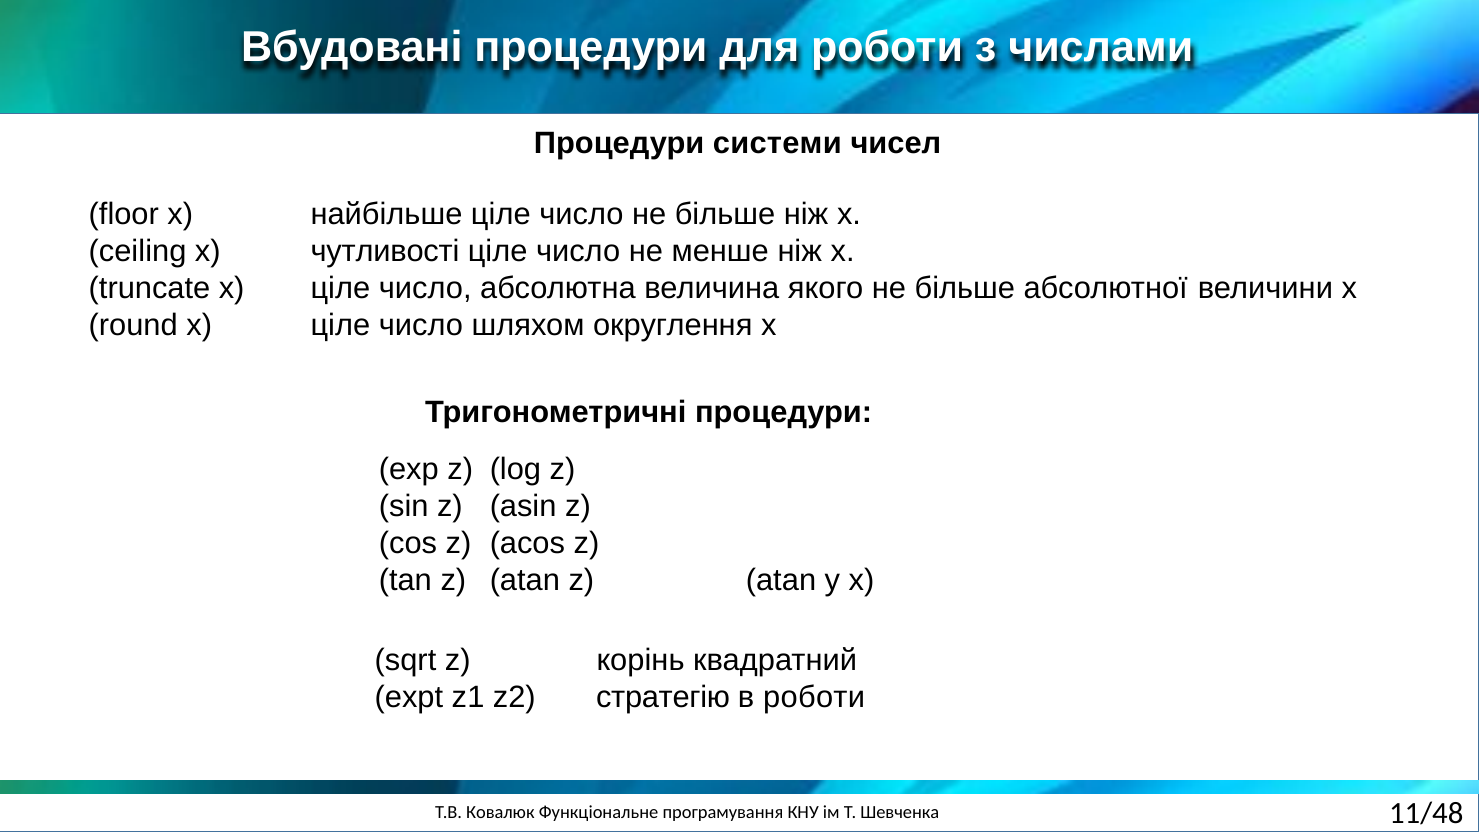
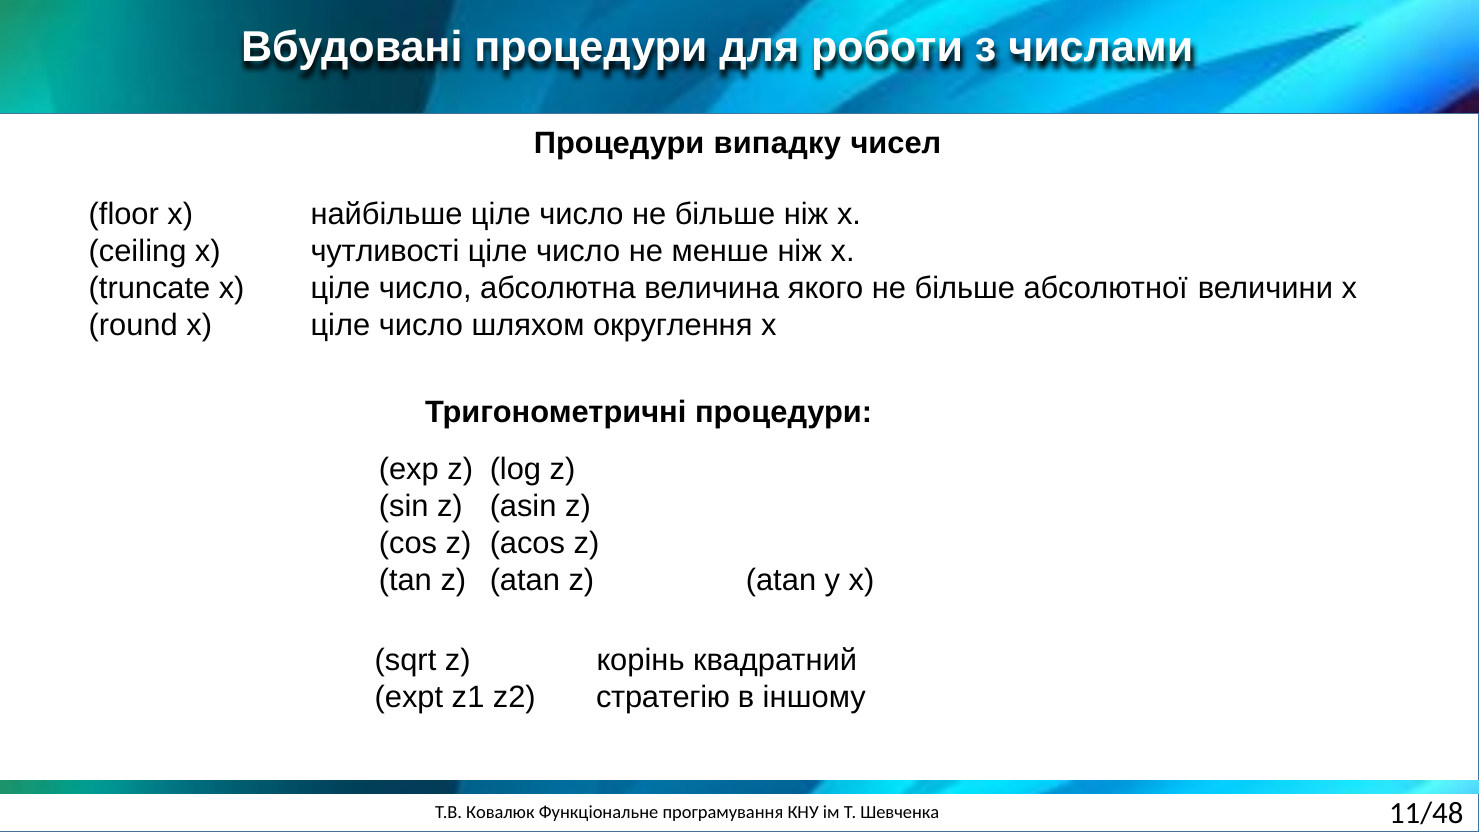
системи: системи -> випадку
в роботи: роботи -> іншому
